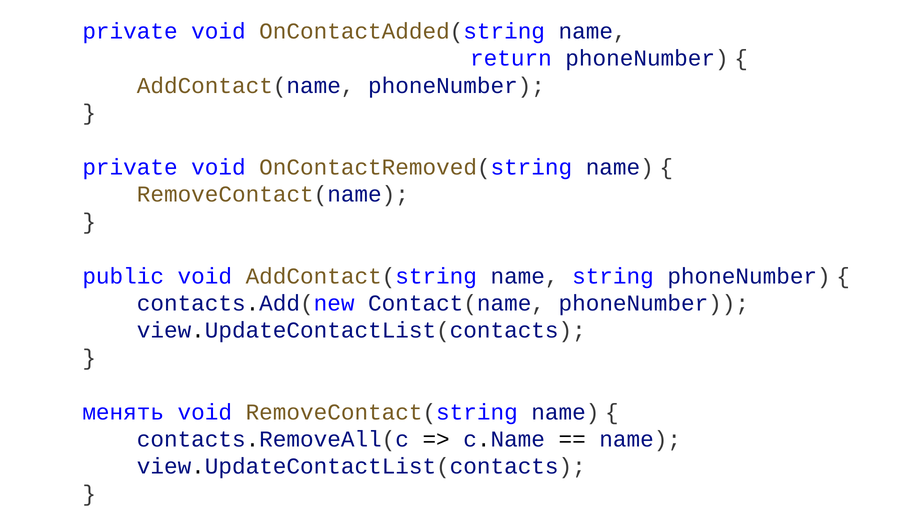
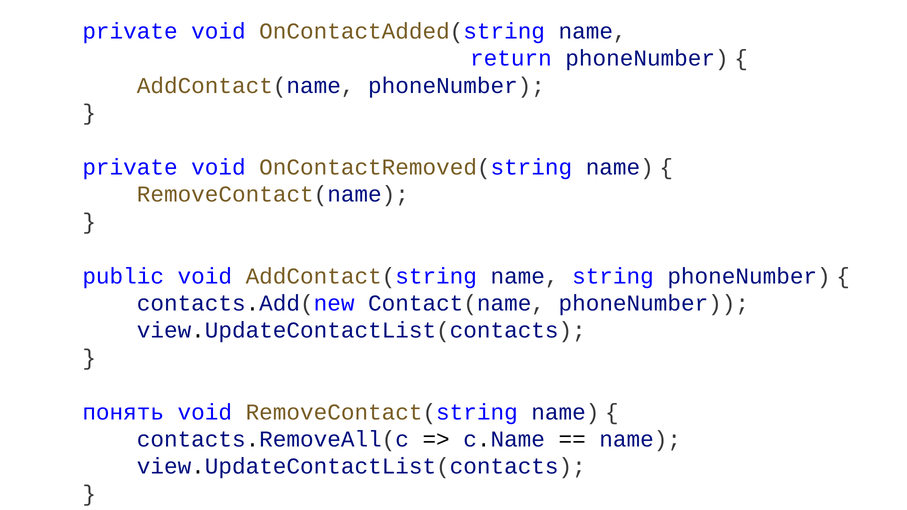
менять: менять -> понять
